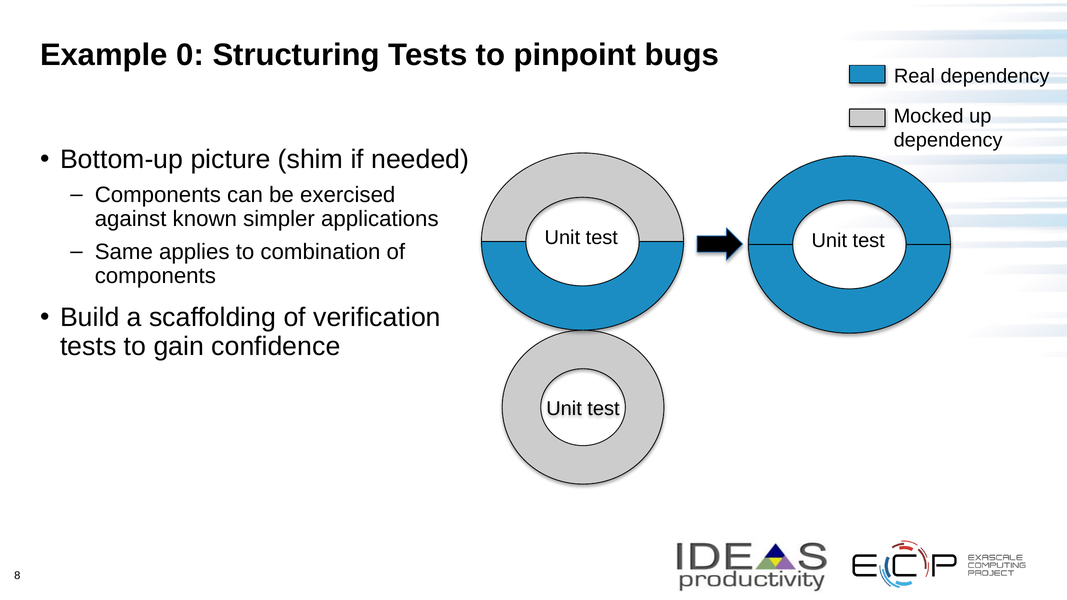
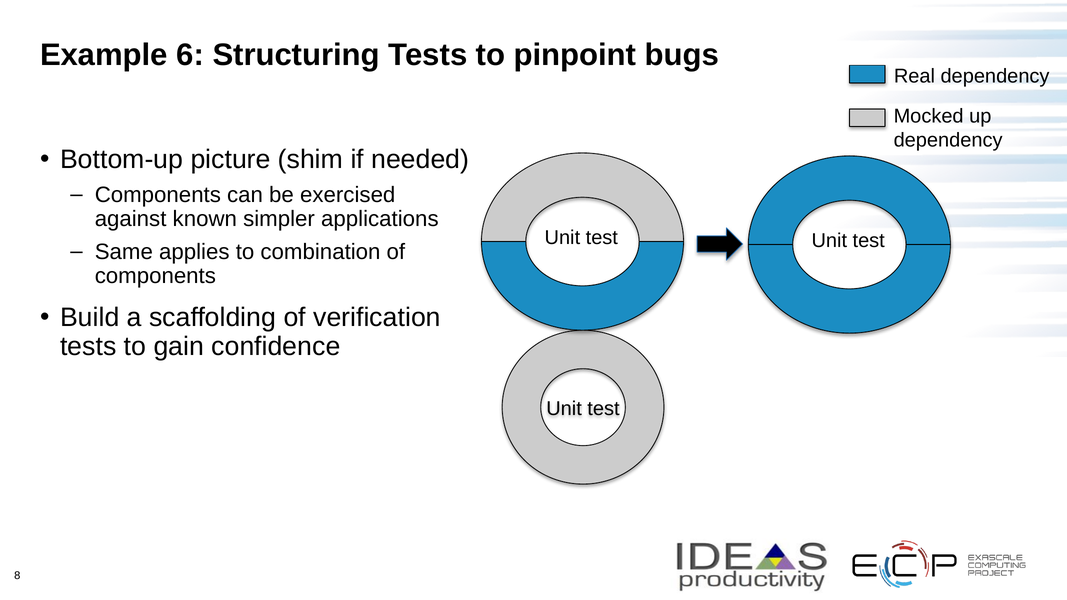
0: 0 -> 6
